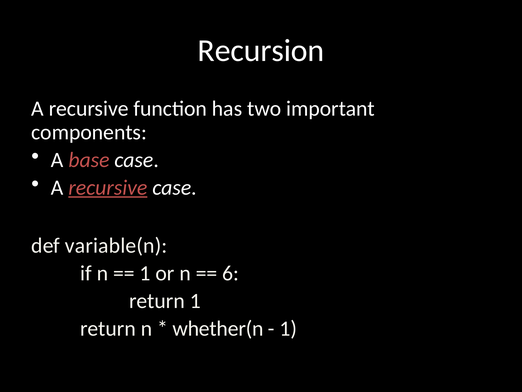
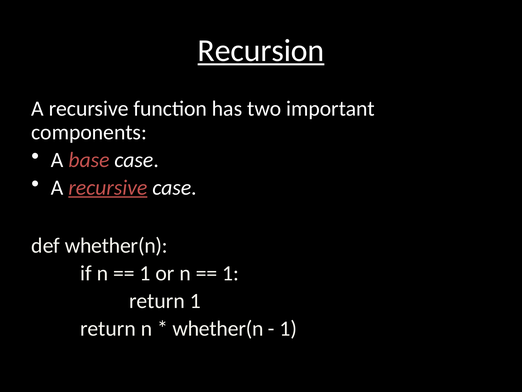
Recursion underline: none -> present
def variable(n: variable(n -> whether(n
6 at (231, 273): 6 -> 1
